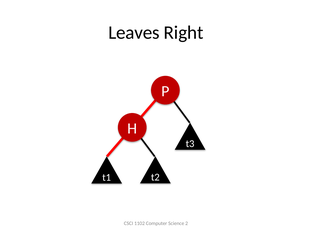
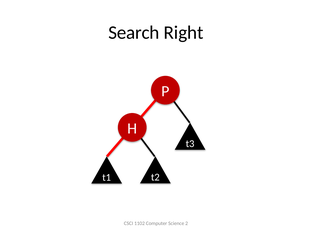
Leaves: Leaves -> Search
